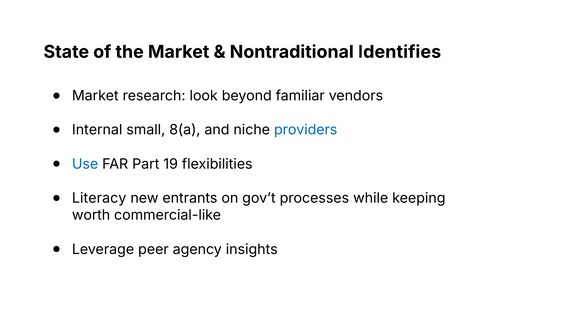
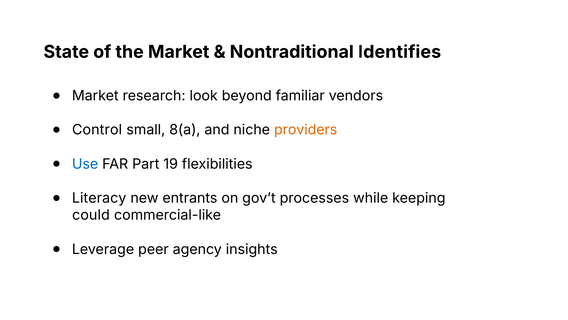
Internal: Internal -> Control
providers colour: blue -> orange
worth: worth -> could
